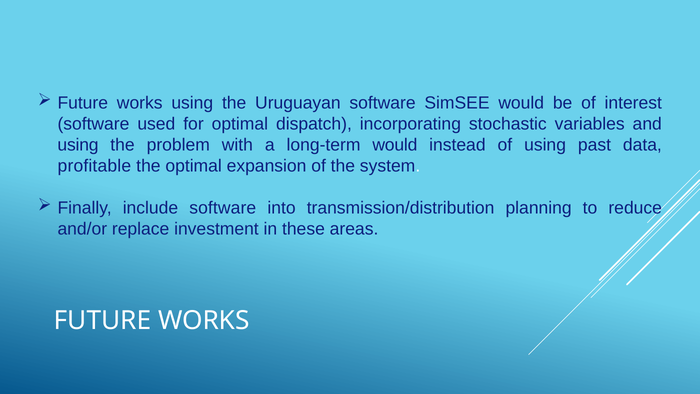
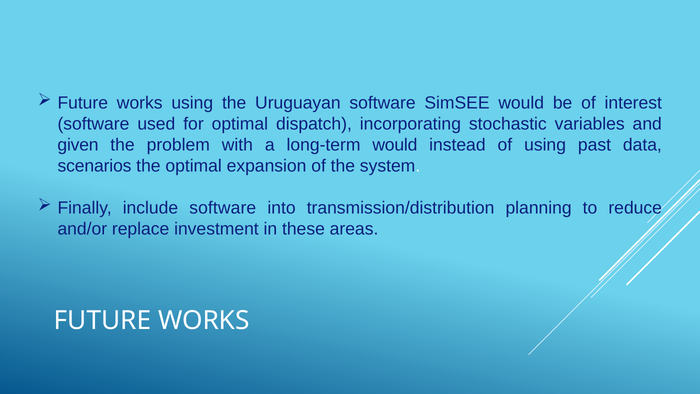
using at (78, 145): using -> given
profitable: profitable -> scenarios
